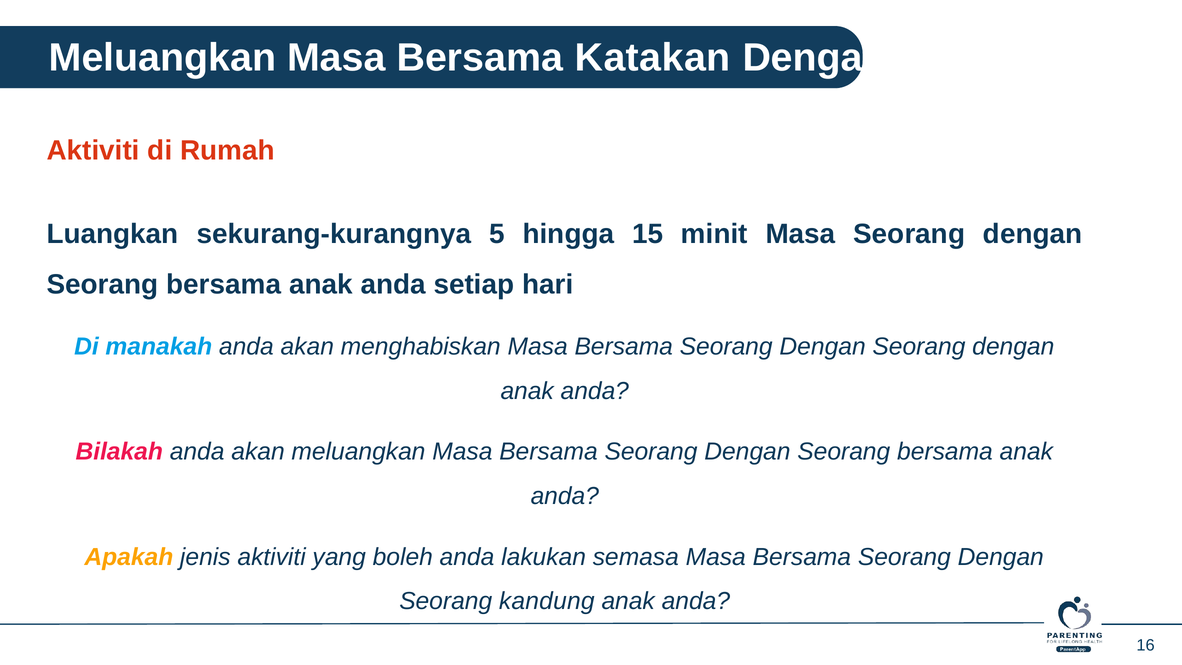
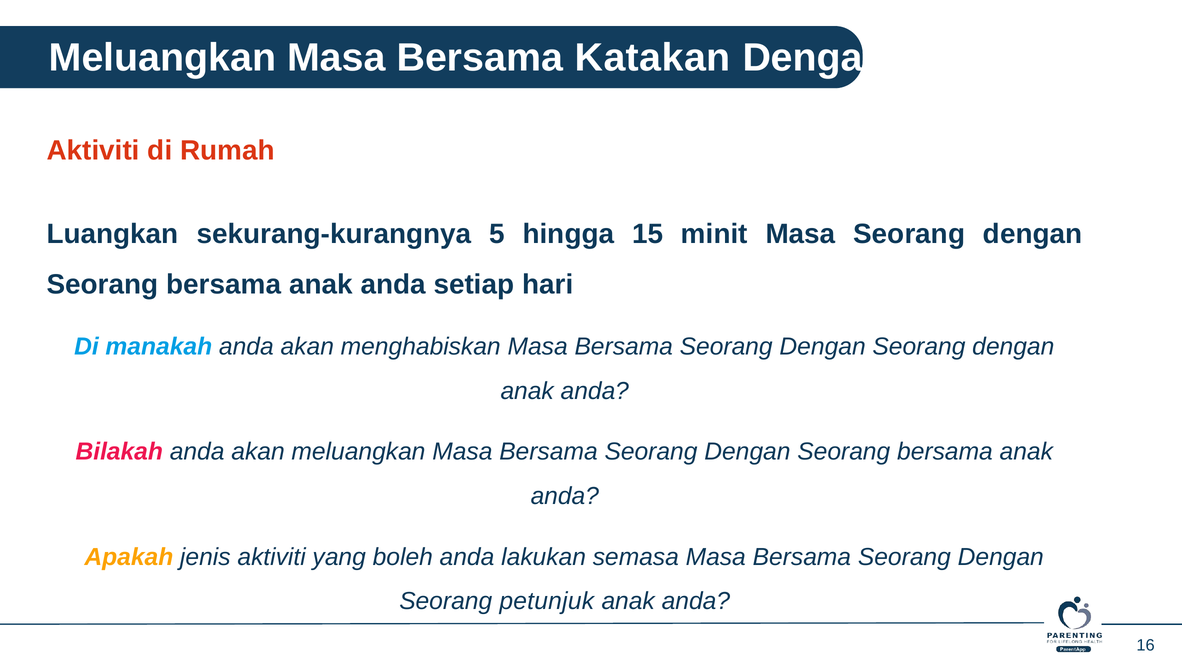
kandung: kandung -> petunjuk
